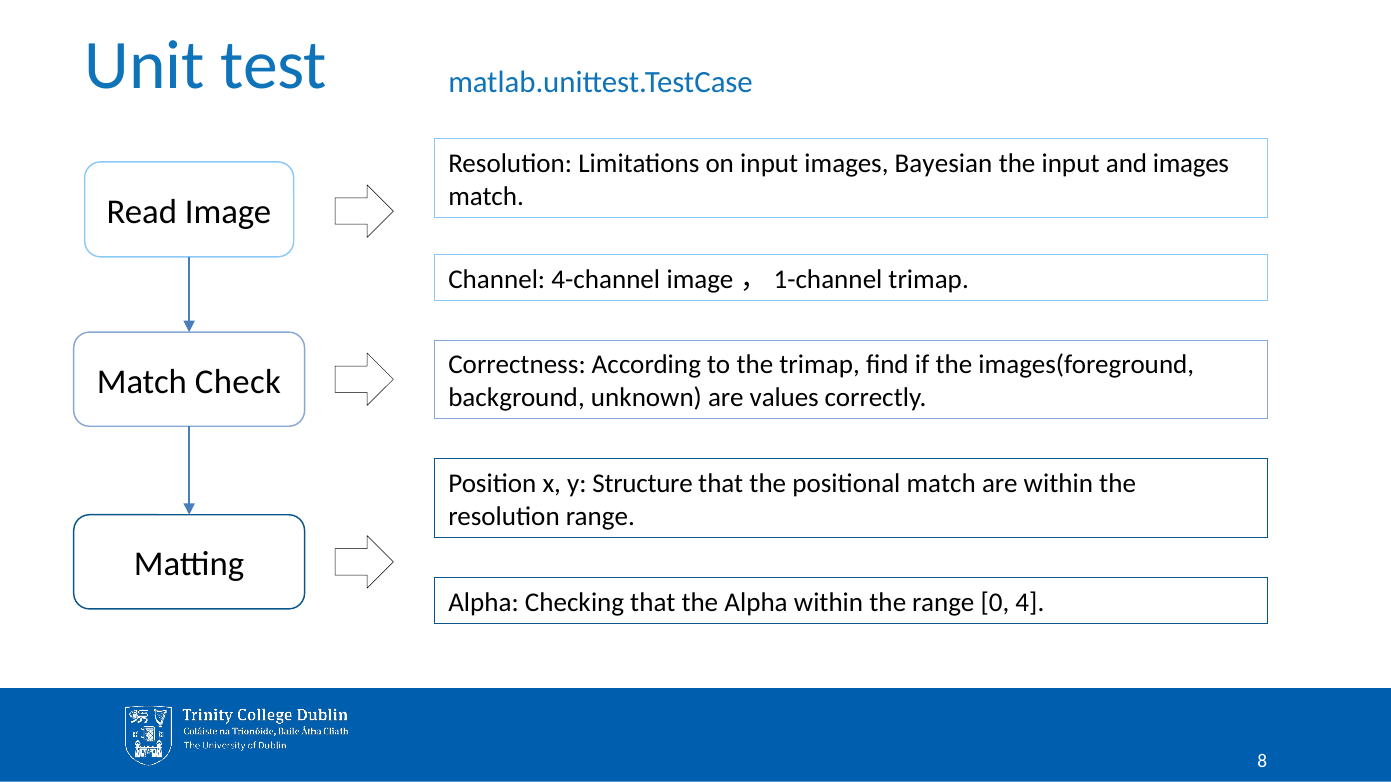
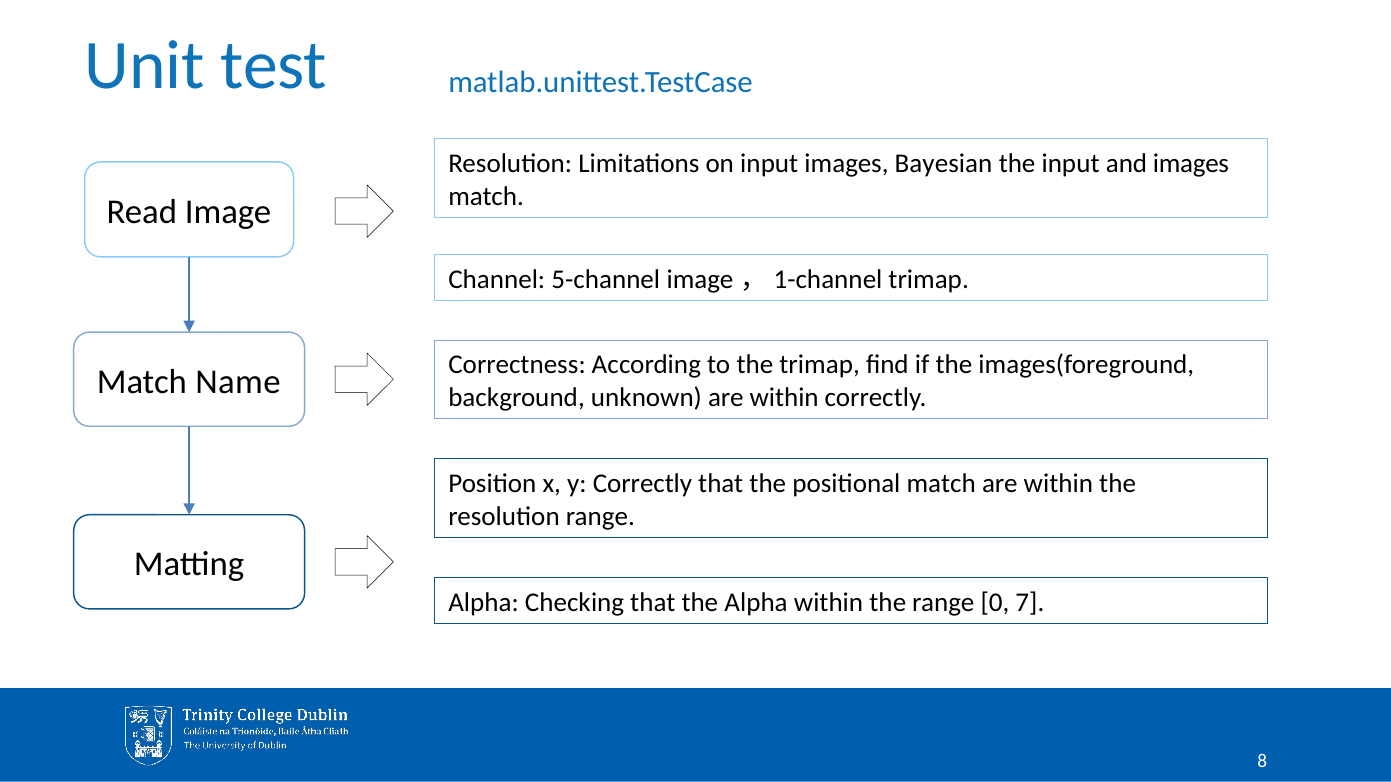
4-channel: 4-channel -> 5-channel
Check: Check -> Name
unknown are values: values -> within
y Structure: Structure -> Correctly
4: 4 -> 7
